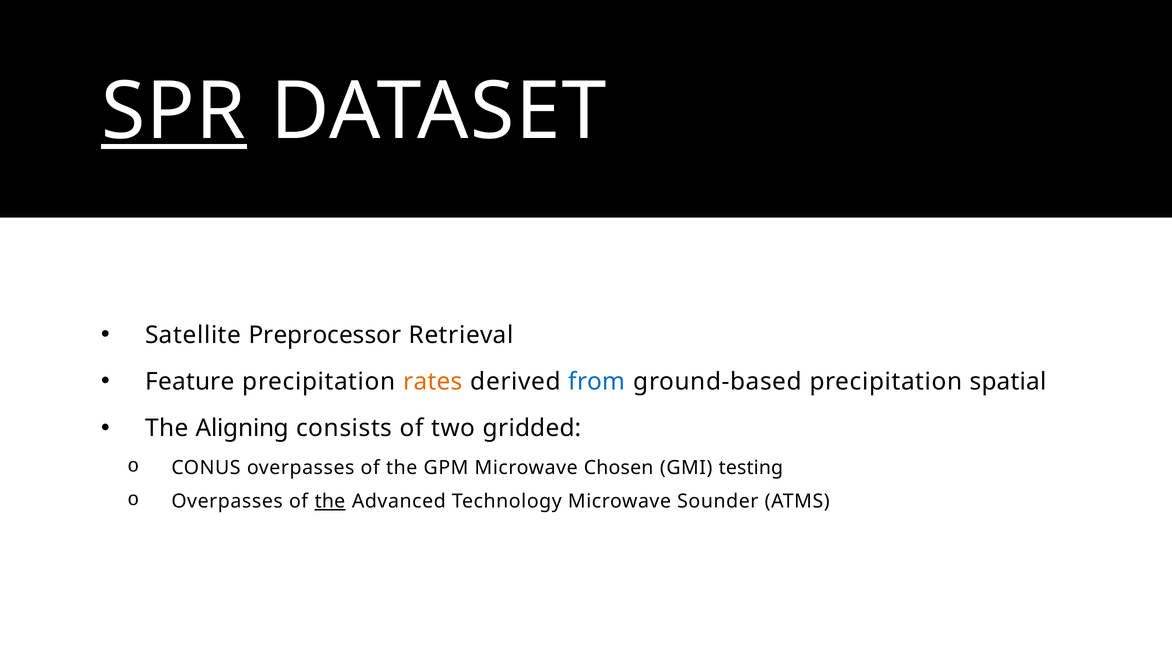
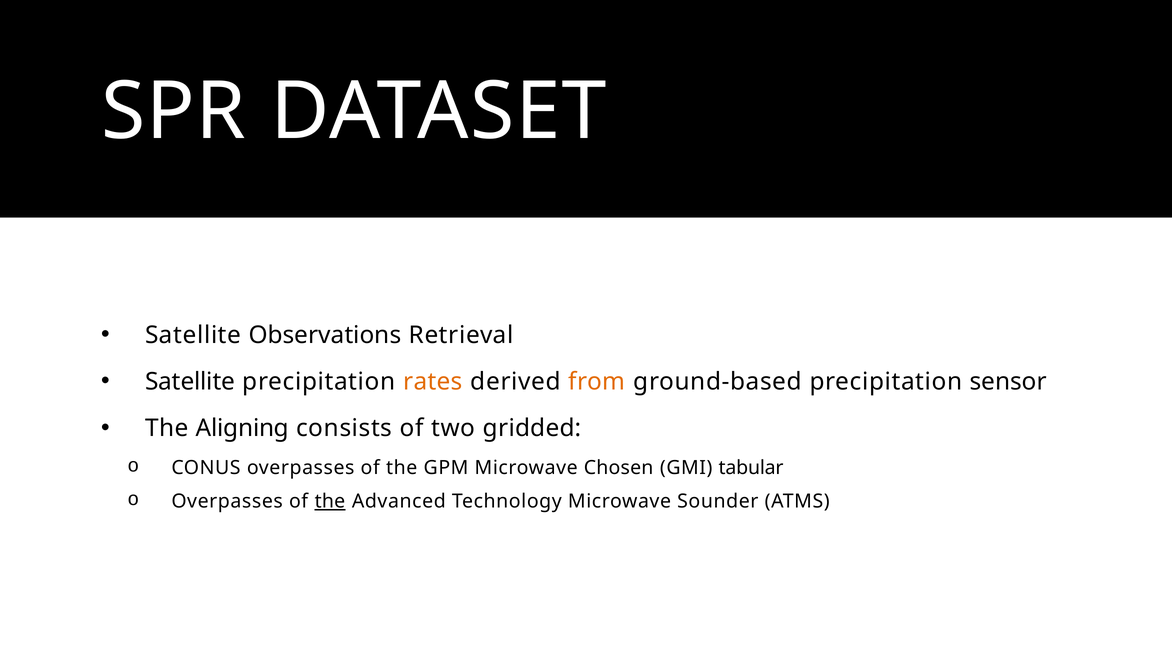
SPR underline: present -> none
Preprocessor: Preprocessor -> Observations
Feature at (190, 382): Feature -> Satellite
from colour: blue -> orange
spatial: spatial -> sensor
testing: testing -> tabular
